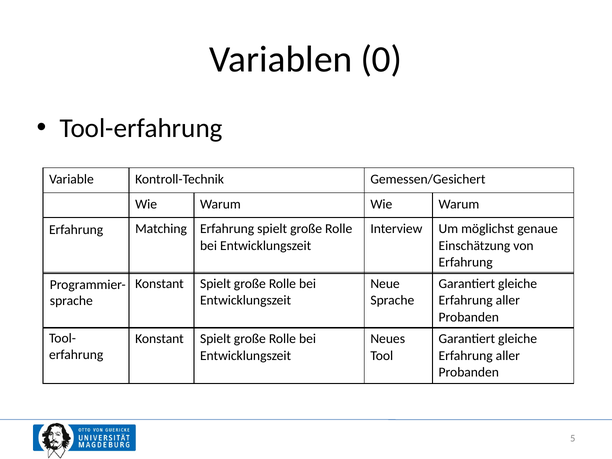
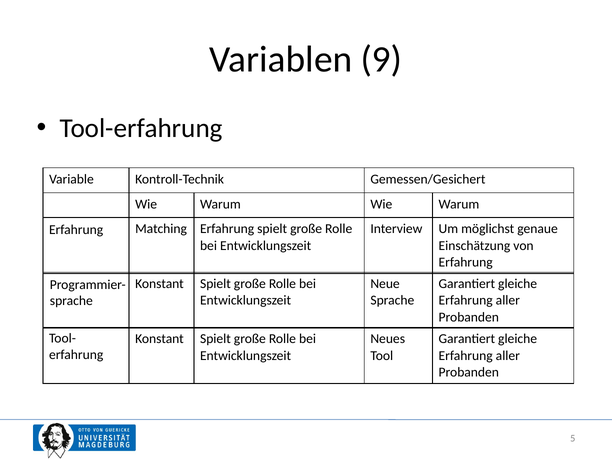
0: 0 -> 9
